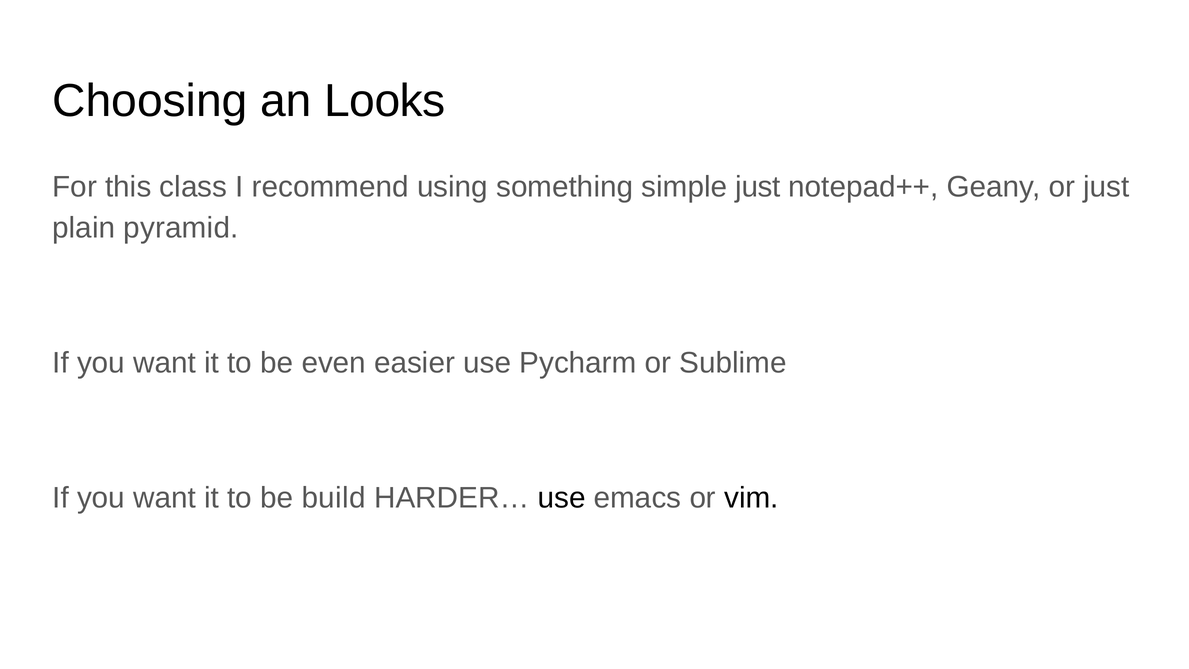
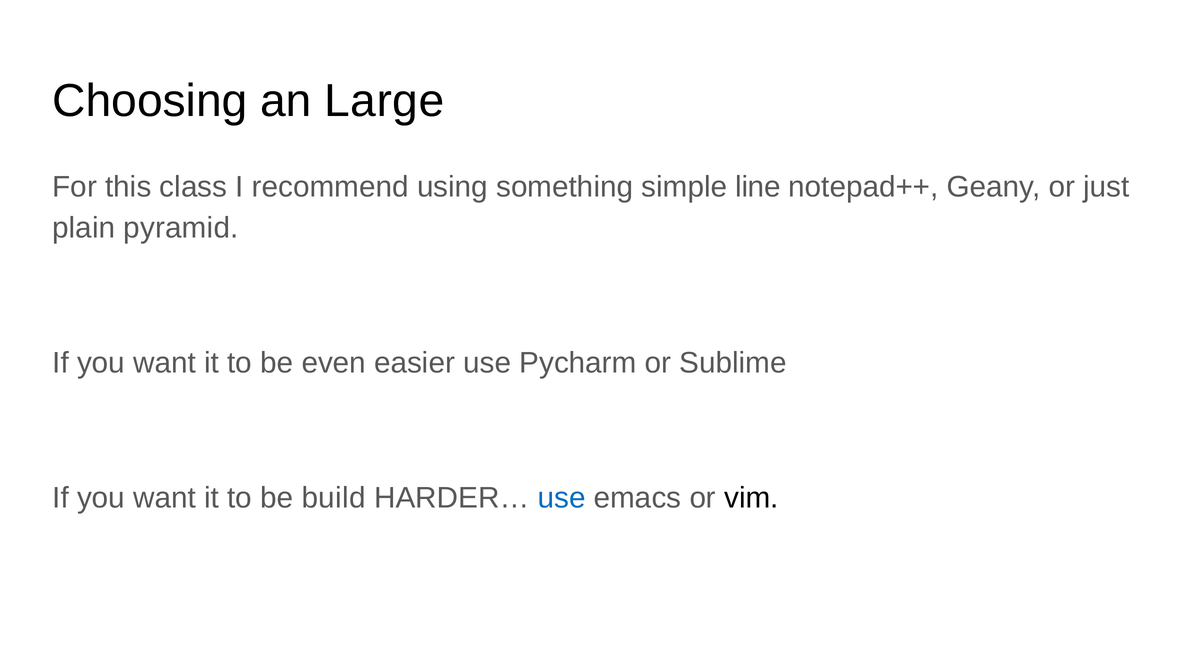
Looks: Looks -> Large
simple just: just -> line
use at (562, 498) colour: black -> blue
